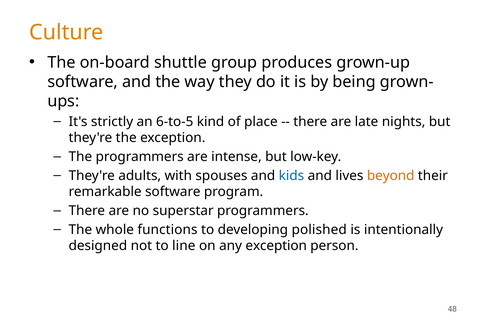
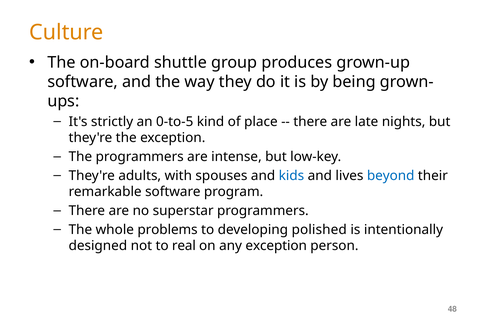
6-to-5: 6-to-5 -> 0-to-5
beyond colour: orange -> blue
functions: functions -> problems
line: line -> real
